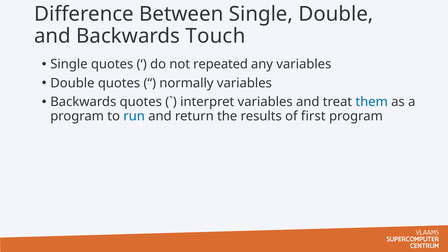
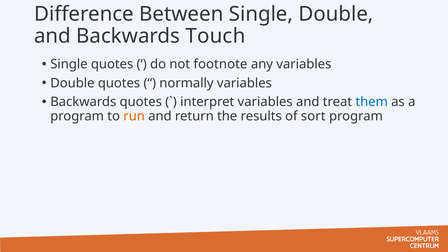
repeated: repeated -> footnote
run colour: blue -> orange
first: first -> sort
